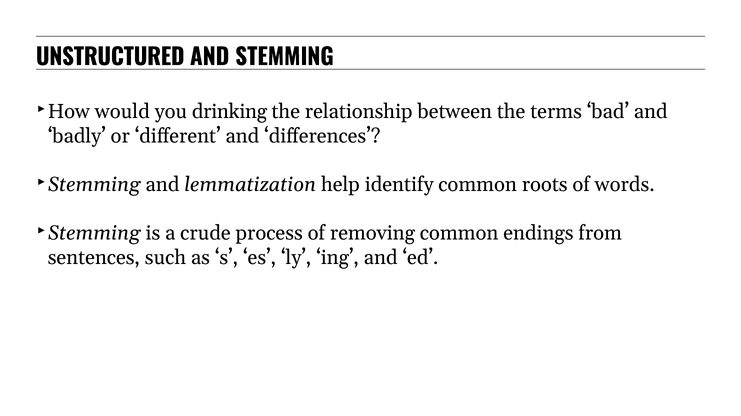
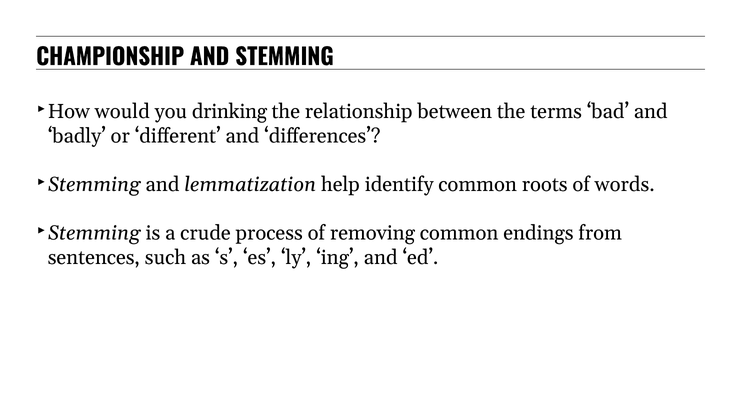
UNSTRUCTURED: UNSTRUCTURED -> CHAMPIONSHIP
